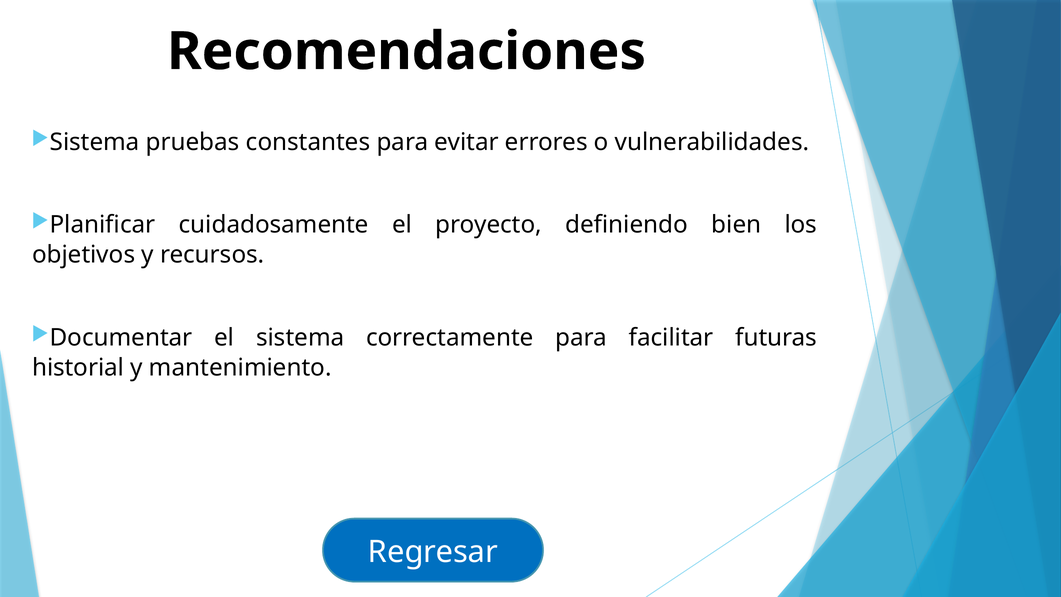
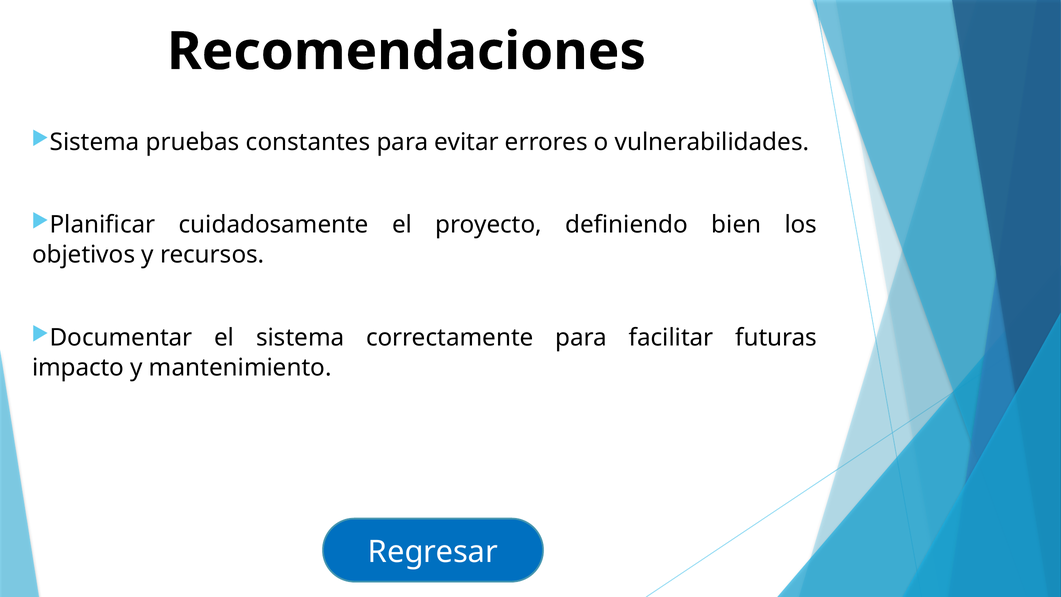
historial: historial -> impacto
